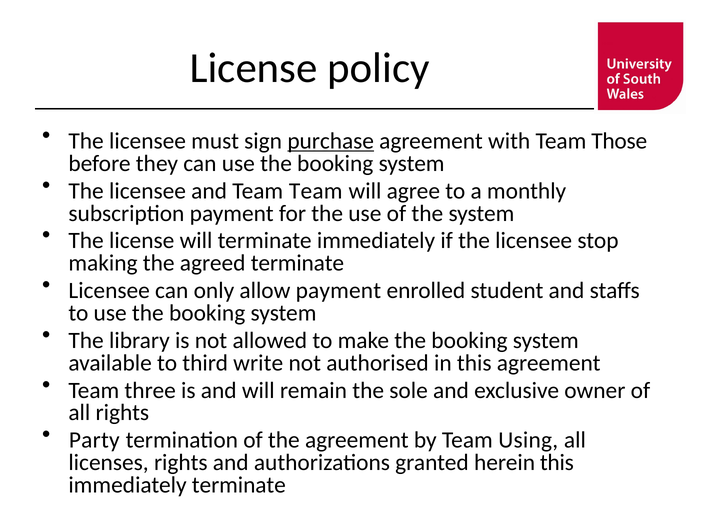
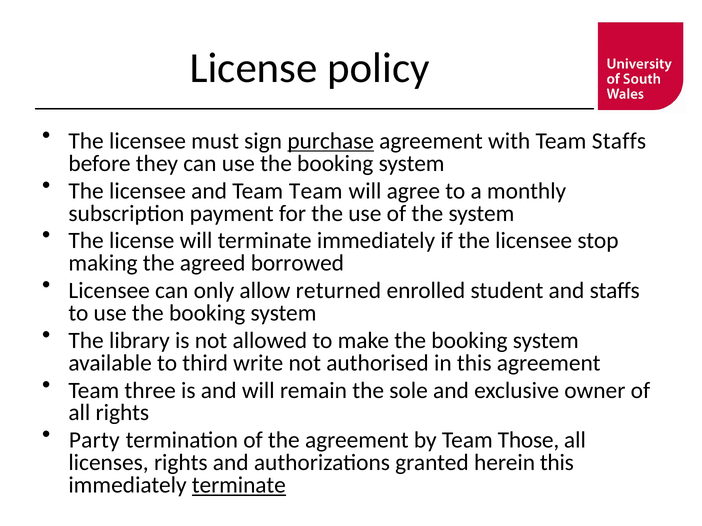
Team Those: Those -> Staffs
agreed terminate: terminate -> borrowed
allow payment: payment -> returned
Using: Using -> Those
terminate at (239, 486) underline: none -> present
